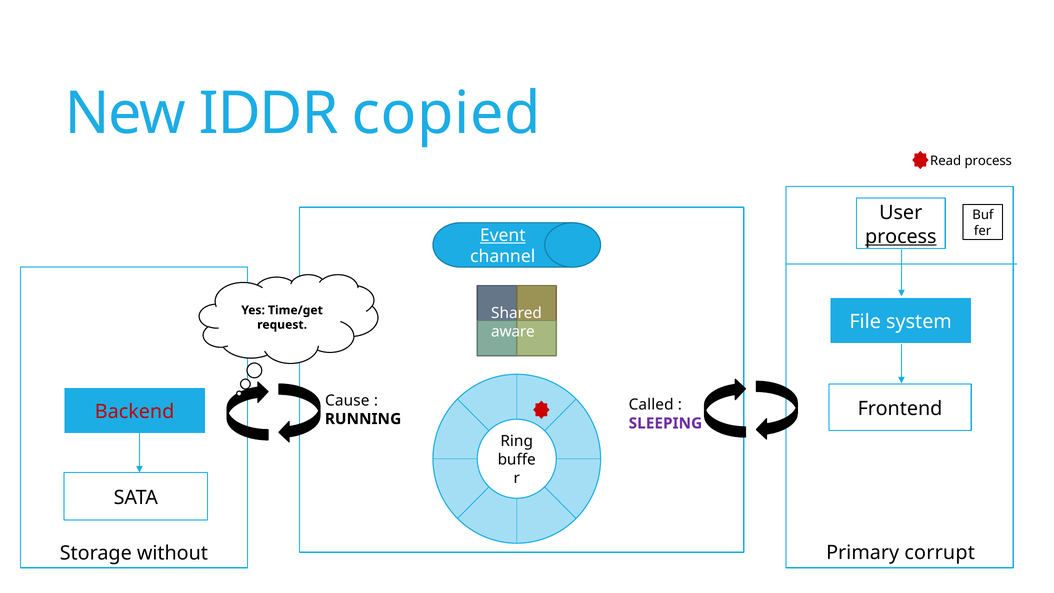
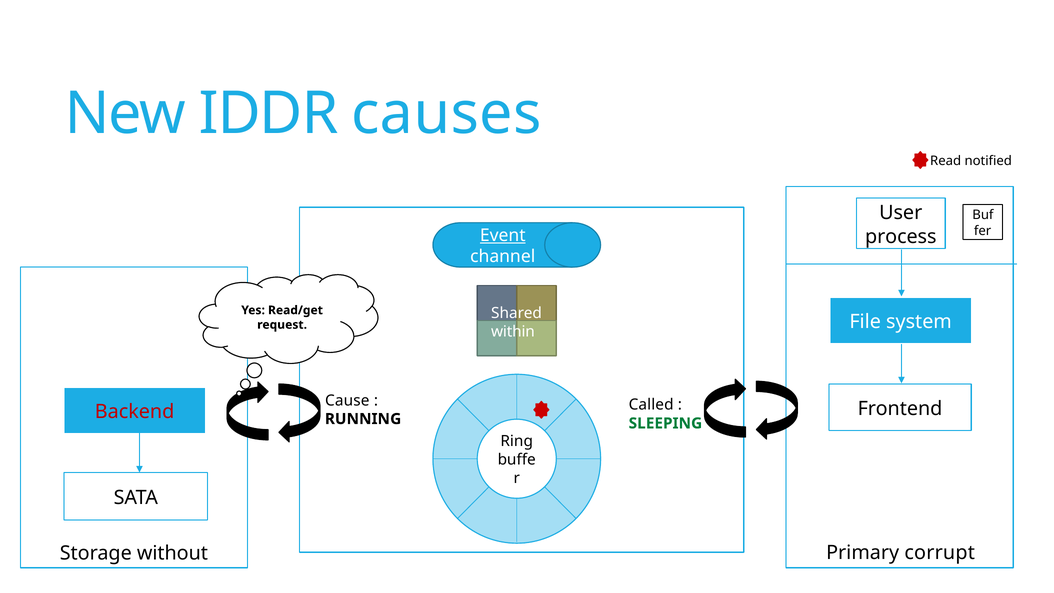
copied: copied -> causes
Read process: process -> notified
process at (901, 236) underline: present -> none
Time/get: Time/get -> Read/get
aware: aware -> within
SLEEPING colour: purple -> green
